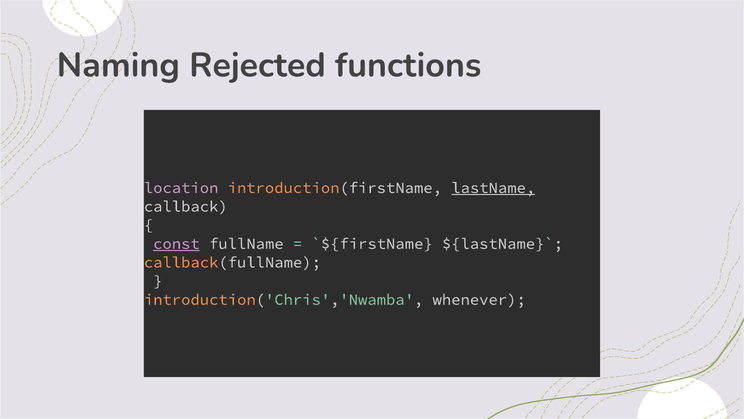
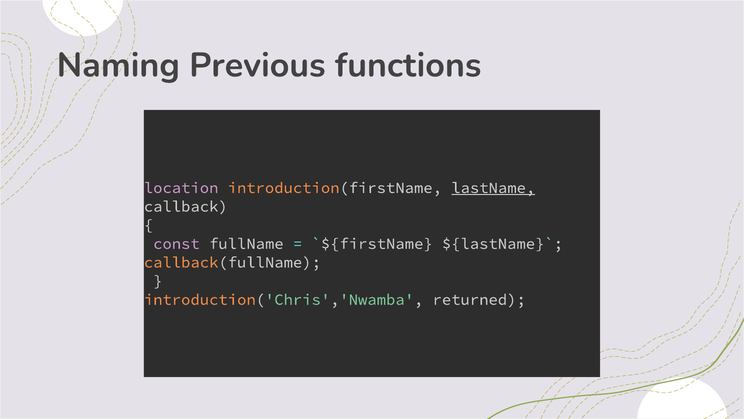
Rejected: Rejected -> Previous
const underline: present -> none
whenever: whenever -> returned
